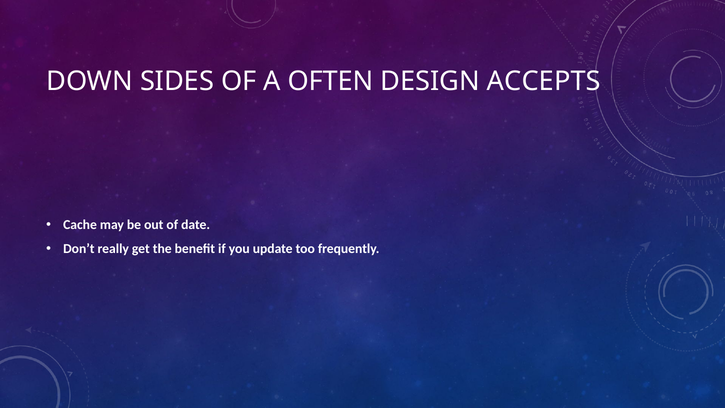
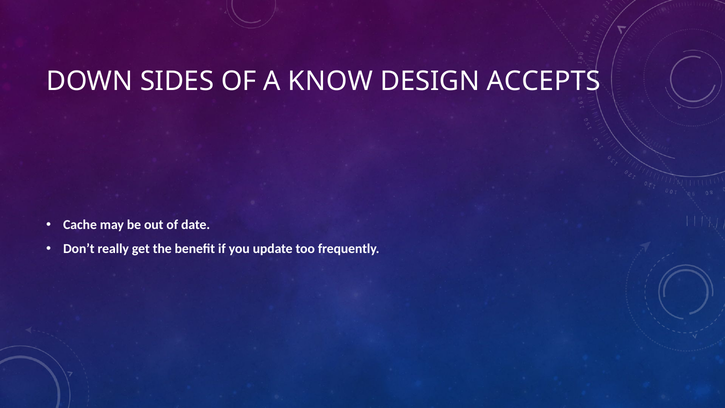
OFTEN: OFTEN -> KNOW
